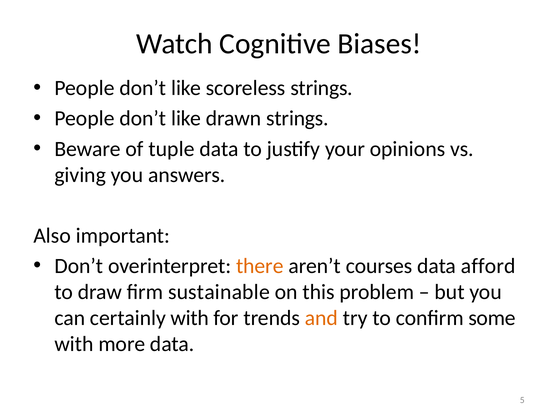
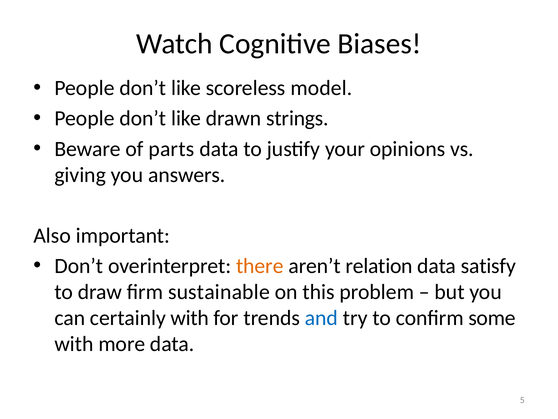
scoreless strings: strings -> model
tuple: tuple -> parts
courses: courses -> relation
afford: afford -> satisfy
and colour: orange -> blue
